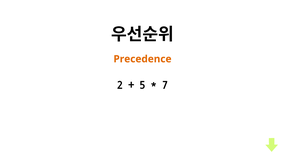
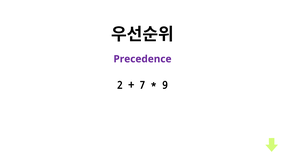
Precedence colour: orange -> purple
5: 5 -> 7
7: 7 -> 9
